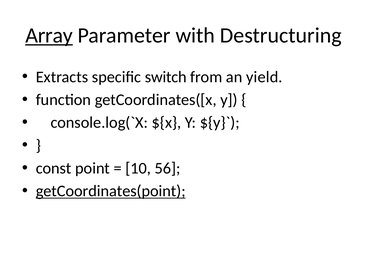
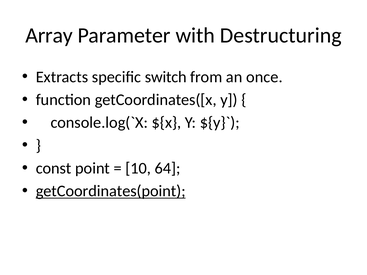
Array underline: present -> none
yield: yield -> once
56: 56 -> 64
